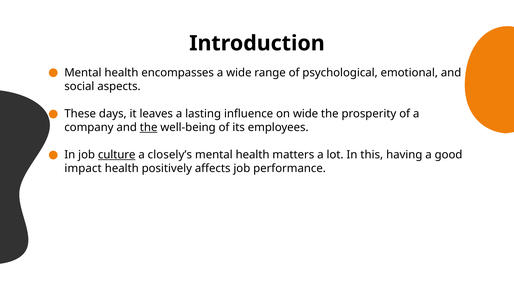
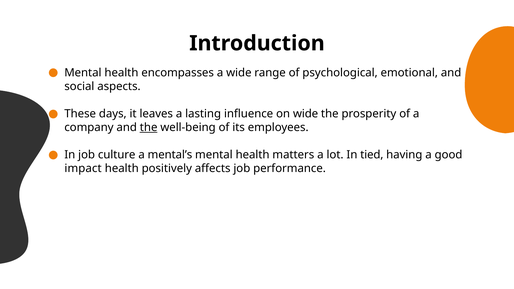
culture underline: present -> none
closely’s: closely’s -> mental’s
this: this -> tied
